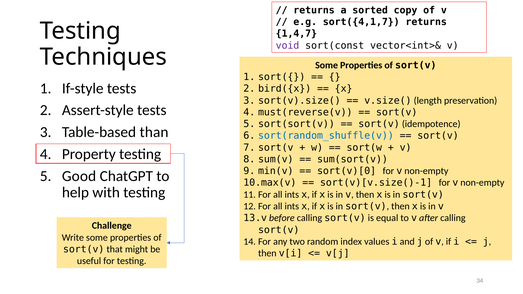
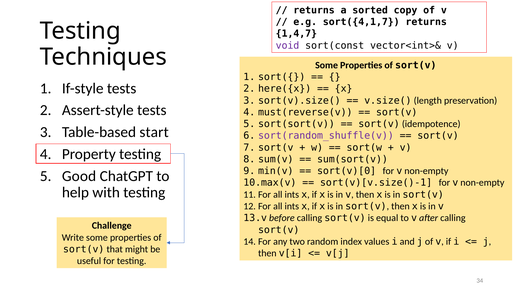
bird({x: bird({x -> here({x
than: than -> start
sort(random_shuffle(v colour: blue -> purple
